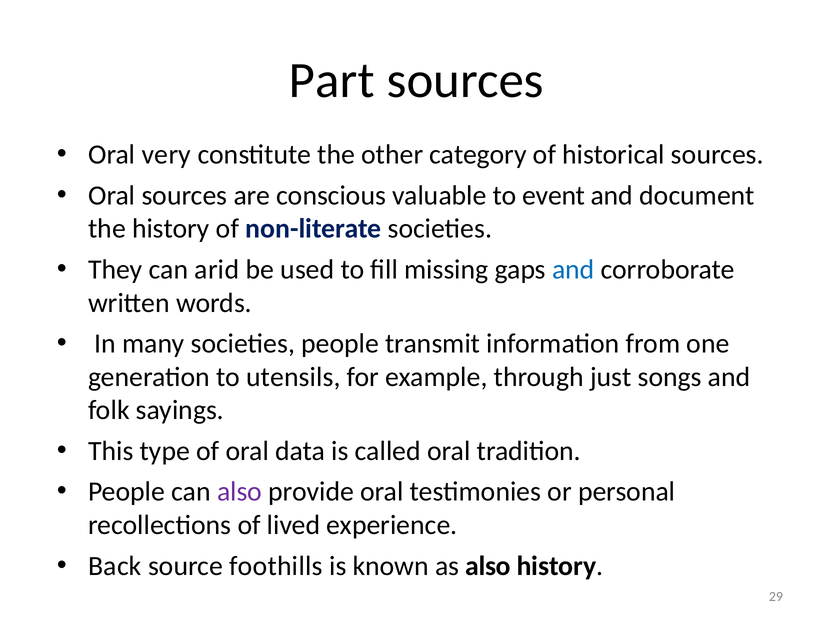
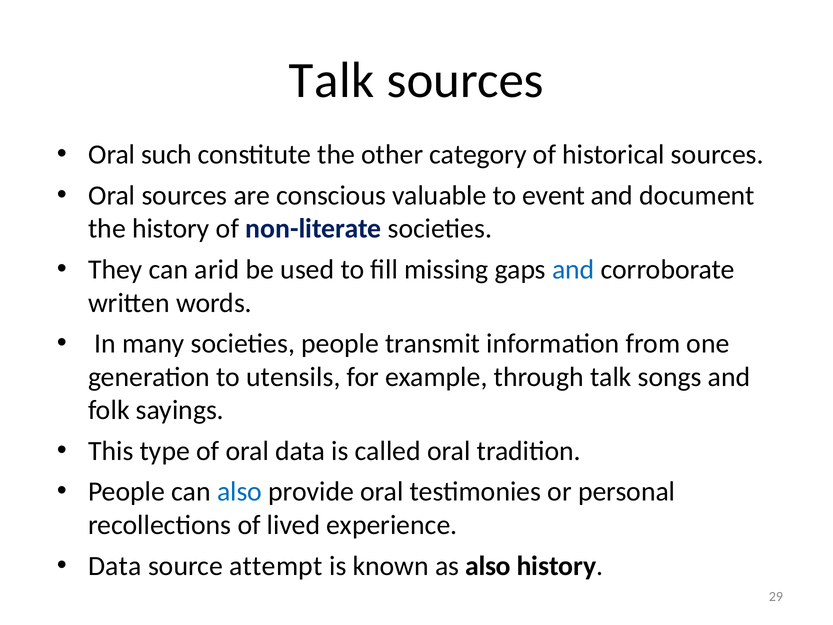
Part at (332, 81): Part -> Talk
very: very -> such
through just: just -> talk
also at (240, 492) colour: purple -> blue
Back at (115, 566): Back -> Data
foothills: foothills -> attempt
